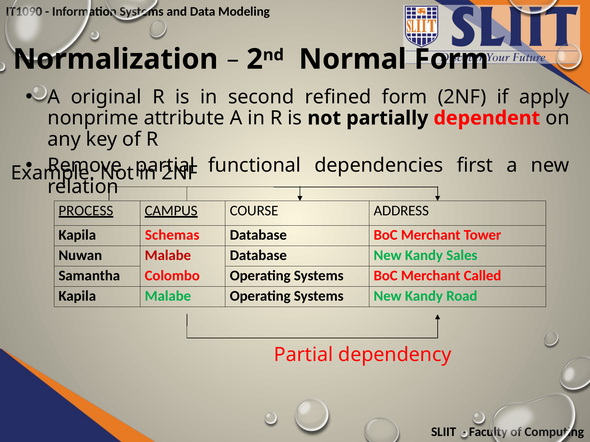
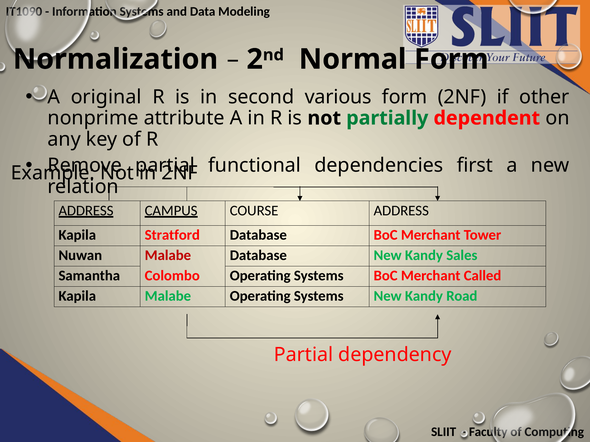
refined: refined -> various
apply: apply -> other
partially colour: black -> green
PROCESS at (86, 211): PROCESS -> ADDRESS
Schemas: Schemas -> Stratford
